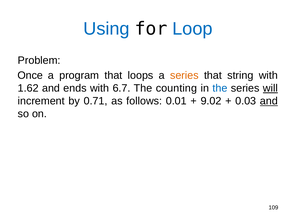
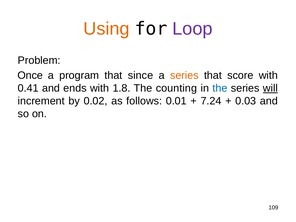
Using colour: blue -> orange
Loop colour: blue -> purple
loops: loops -> since
string: string -> score
1.62: 1.62 -> 0.41
6.7: 6.7 -> 1.8
0.71: 0.71 -> 0.02
9.02: 9.02 -> 7.24
and at (269, 101) underline: present -> none
